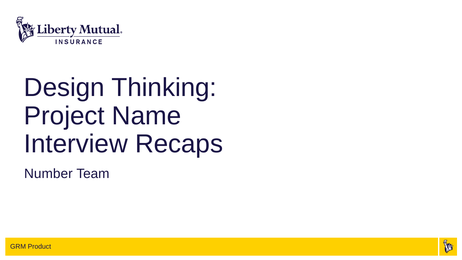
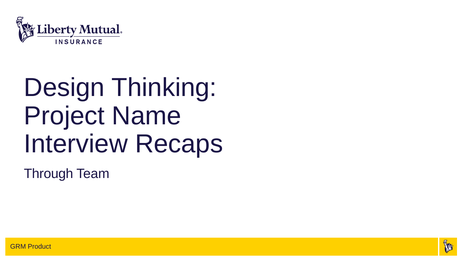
Number: Number -> Through
